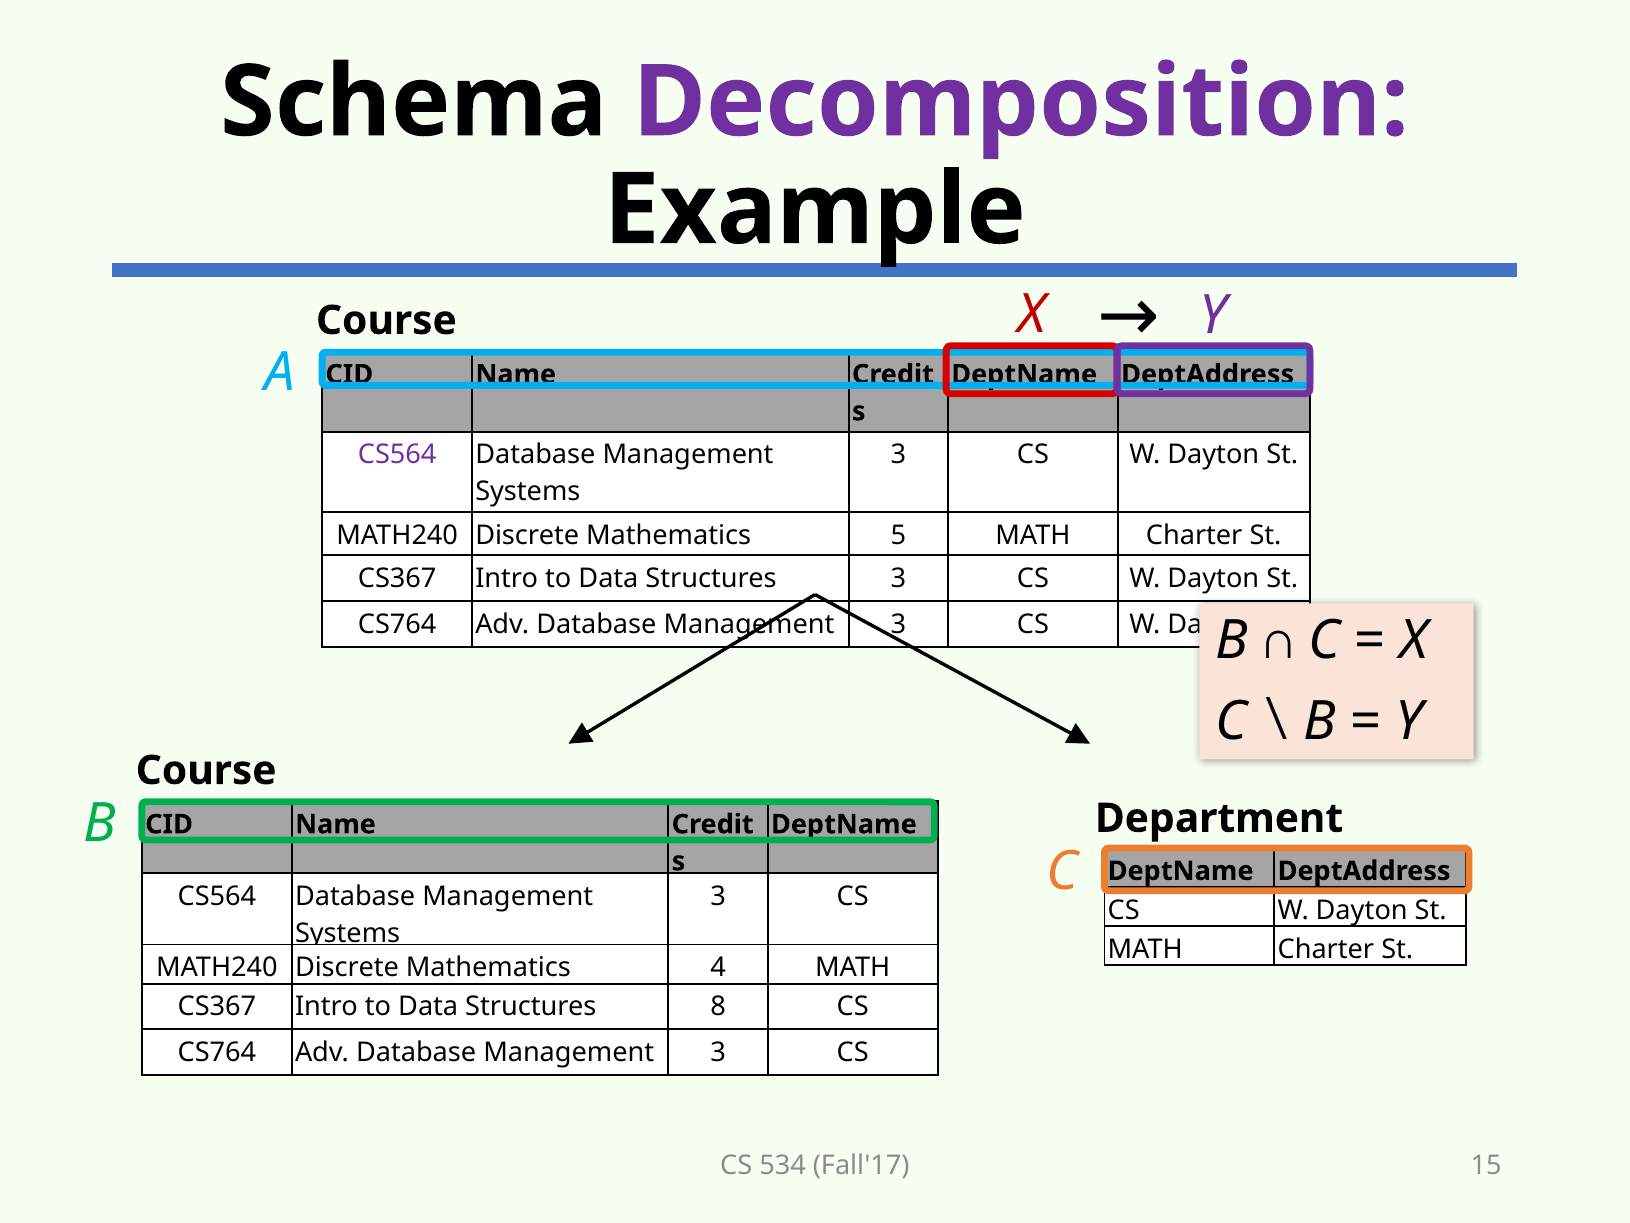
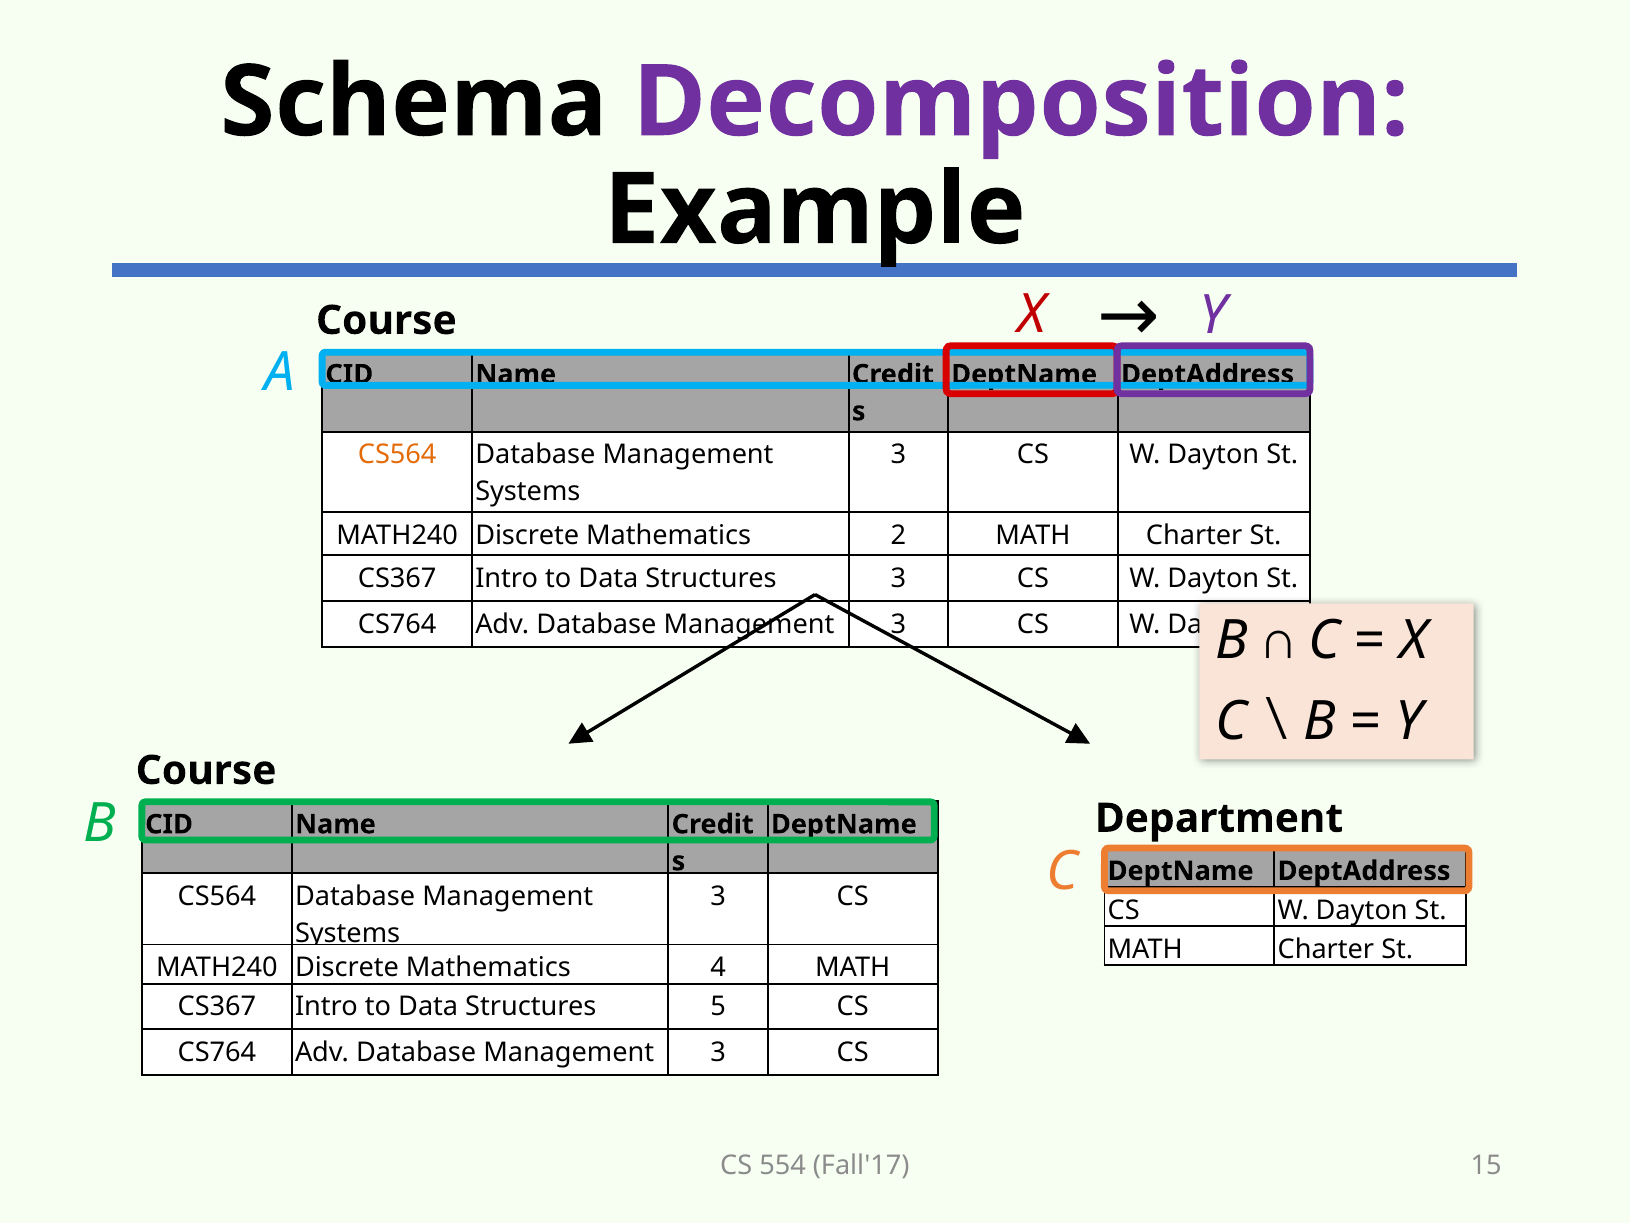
CS564 at (397, 455) colour: purple -> orange
5: 5 -> 2
8: 8 -> 5
534: 534 -> 554
